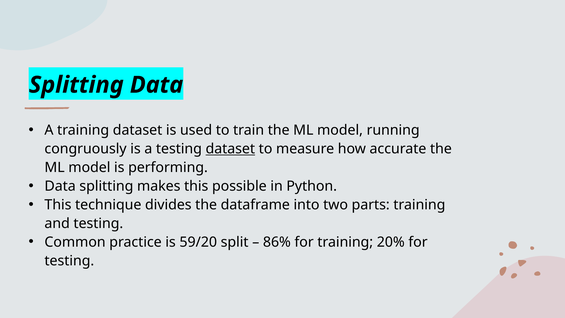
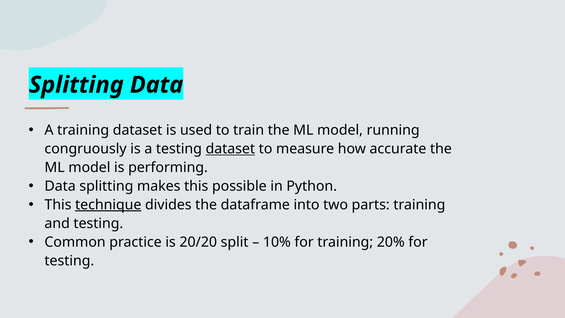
technique underline: none -> present
59/20: 59/20 -> 20/20
86%: 86% -> 10%
